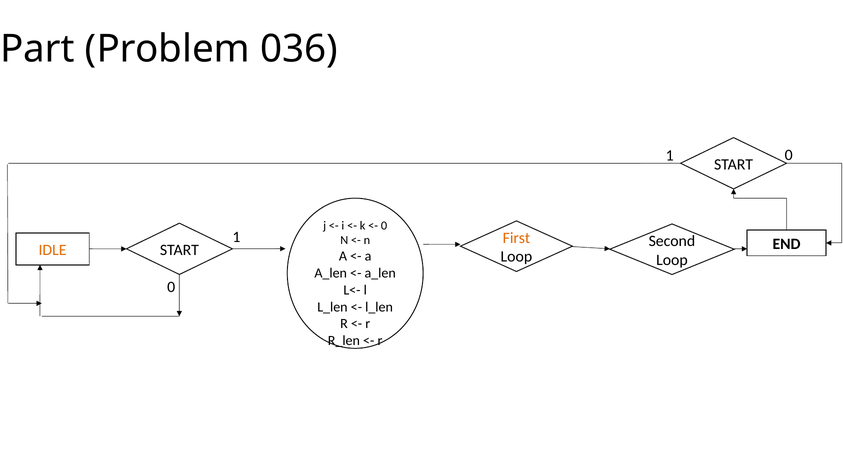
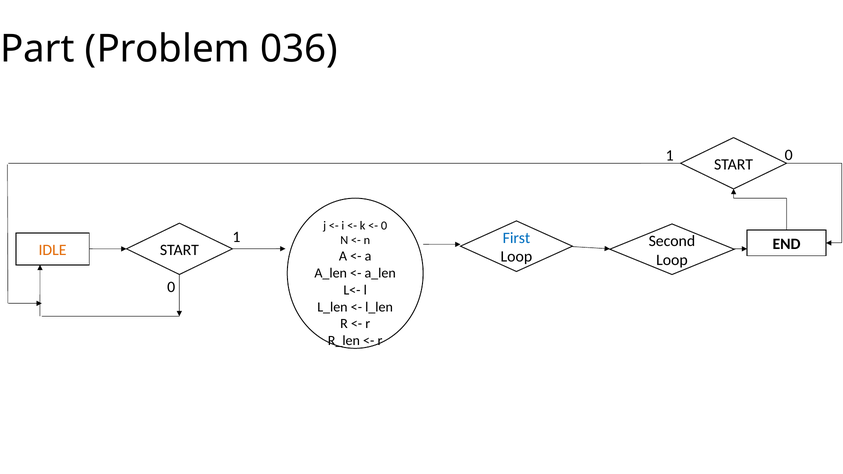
First colour: orange -> blue
